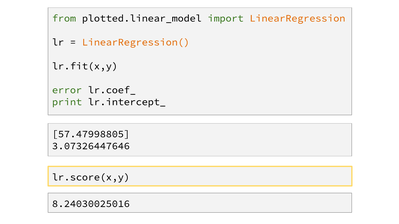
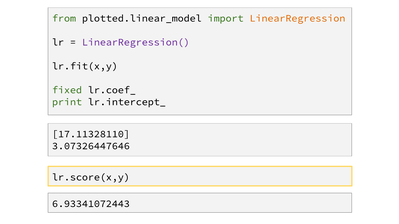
LinearRegression( colour: orange -> purple
error: error -> fixed
57.47998805: 57.47998805 -> 17.11328110
8.24030025016: 8.24030025016 -> 6.93341072443
